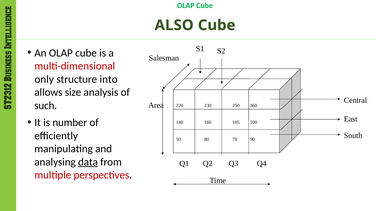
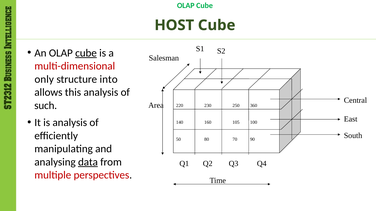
ALSO: ALSO -> HOST
cube at (86, 53) underline: none -> present
size: size -> this
is number: number -> analysis
